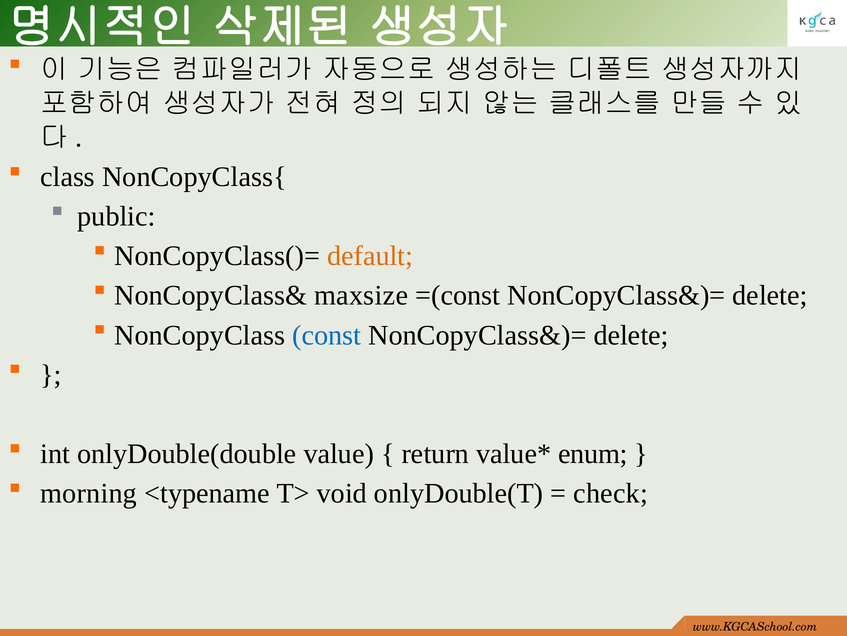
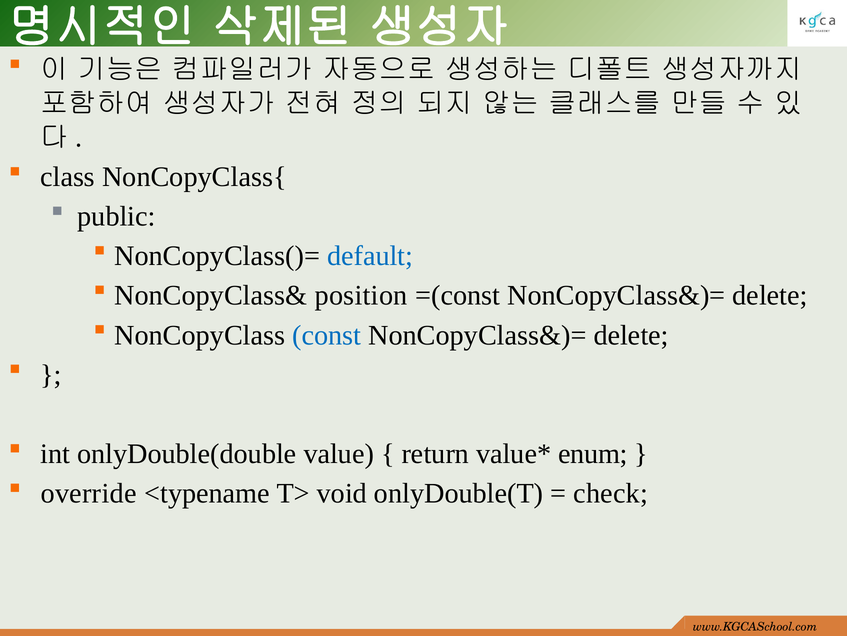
default colour: orange -> blue
maxsize: maxsize -> position
morning: morning -> override
